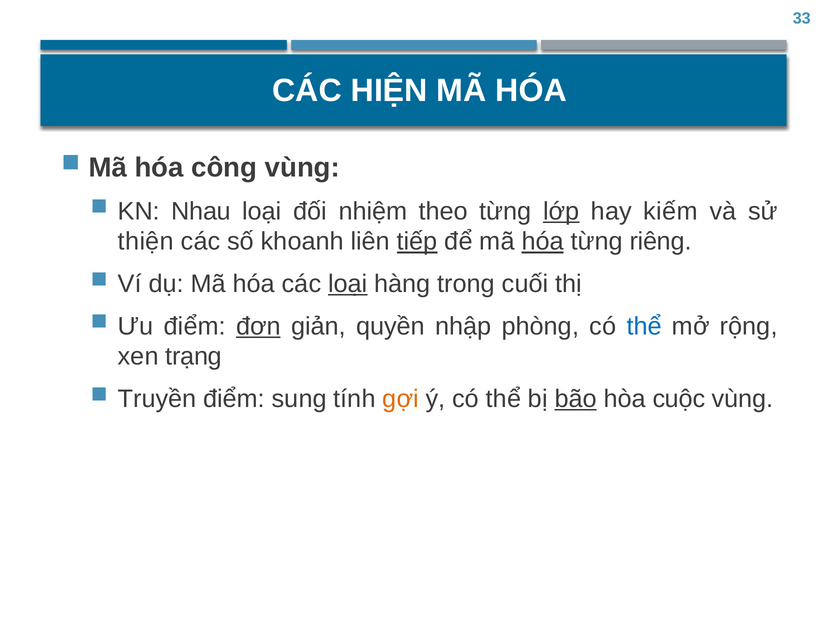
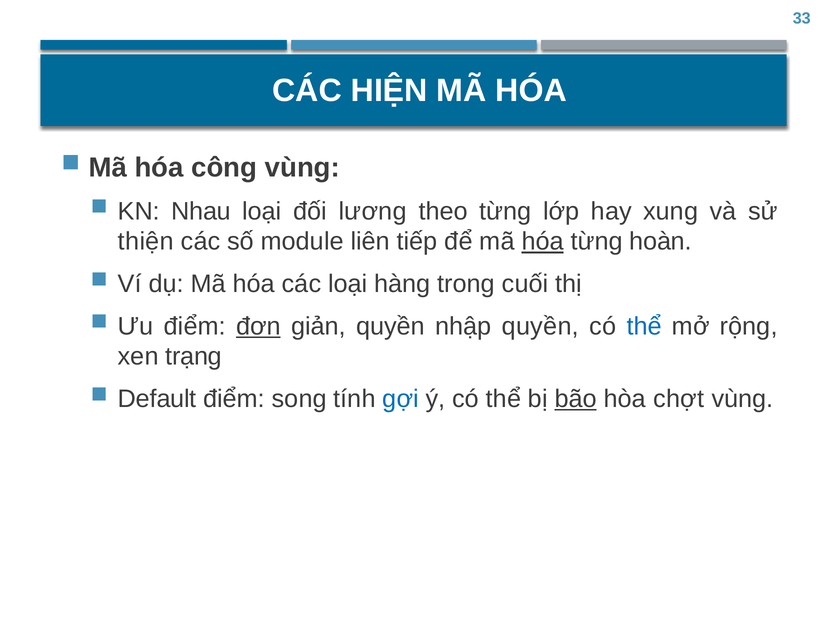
nhiệm: nhiệm -> lương
lớp underline: present -> none
kiếm: kiếm -> xung
khoanh: khoanh -> module
tiếp underline: present -> none
riêng: riêng -> hoàn
loại at (348, 284) underline: present -> none
nhập phòng: phòng -> quyền
Truyền: Truyền -> Default
sung: sung -> song
gợi colour: orange -> blue
cuộc: cuộc -> chợt
